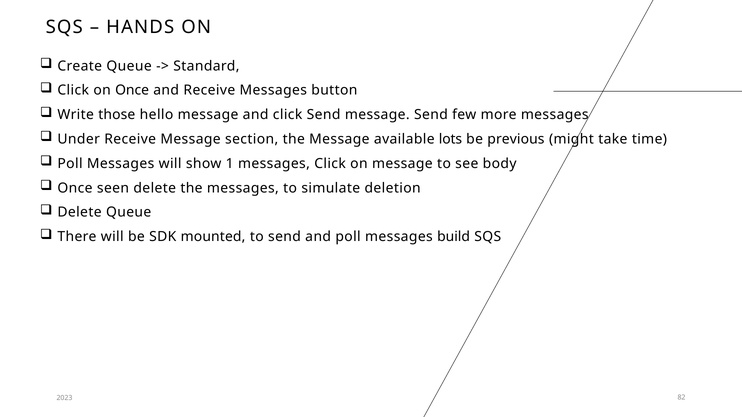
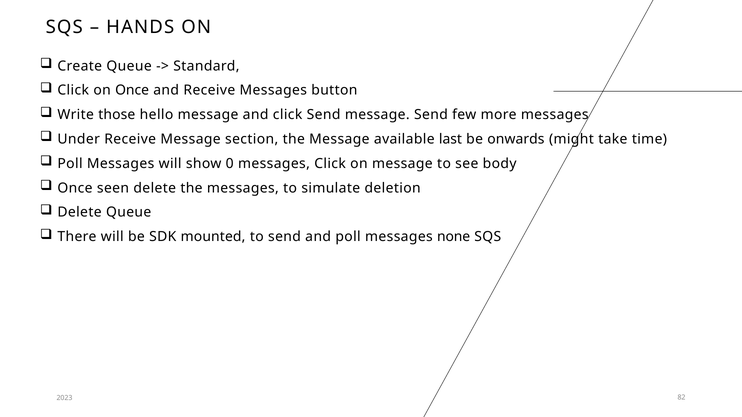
lots: lots -> last
previous: previous -> onwards
1: 1 -> 0
build: build -> none
